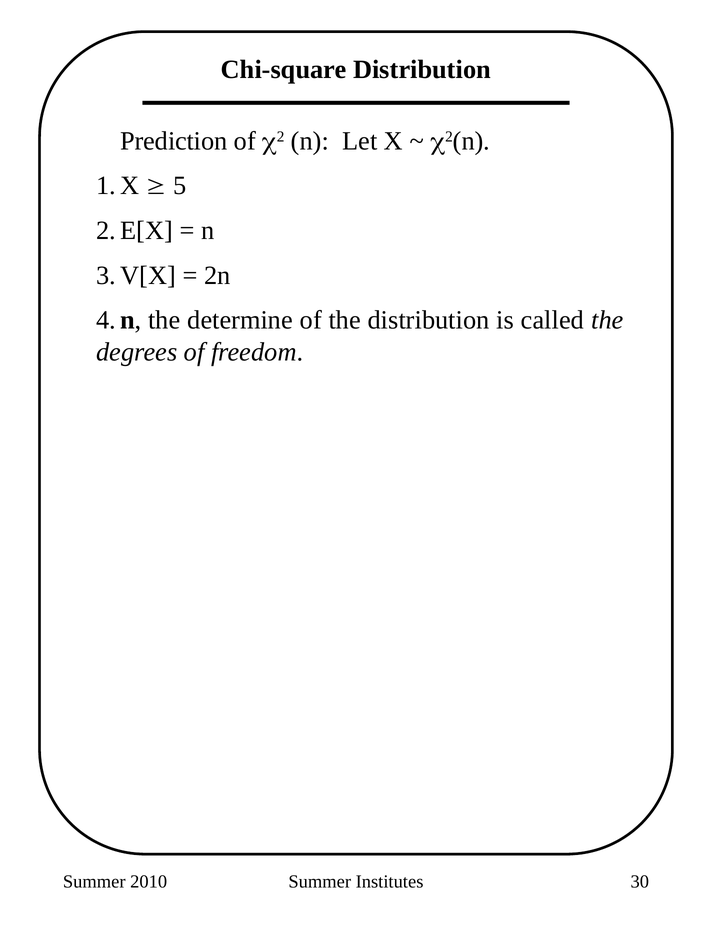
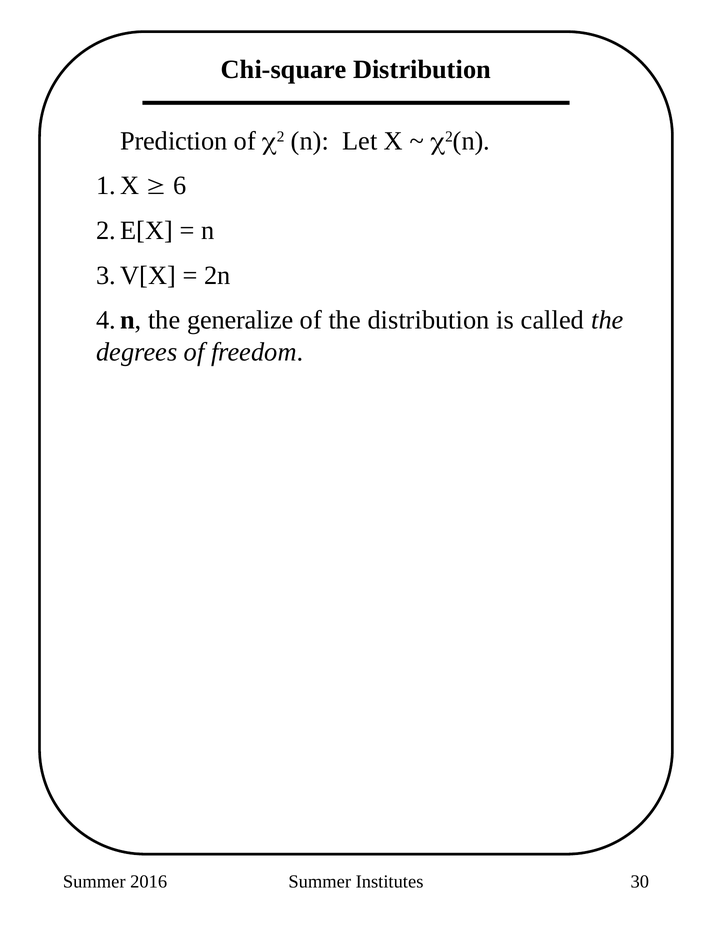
5: 5 -> 6
determine: determine -> generalize
2010: 2010 -> 2016
